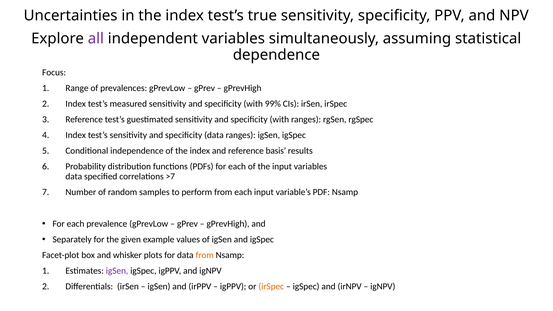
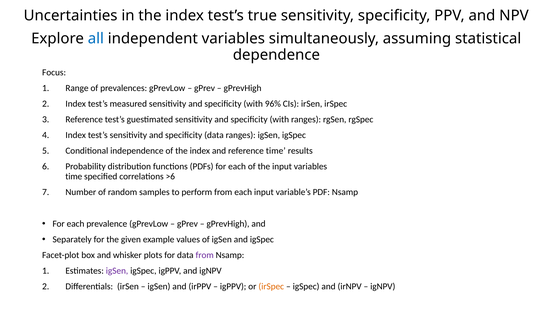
all colour: purple -> blue
99%: 99% -> 96%
reference basis: basis -> time
data at (74, 177): data -> time
>7: >7 -> >6
from at (205, 255) colour: orange -> purple
